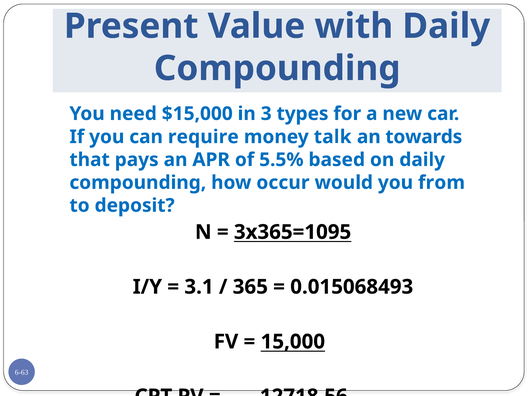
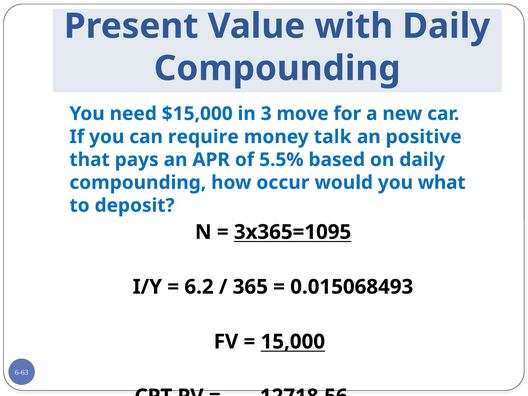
types: types -> move
towards: towards -> positive
from: from -> what
3.1: 3.1 -> 6.2
